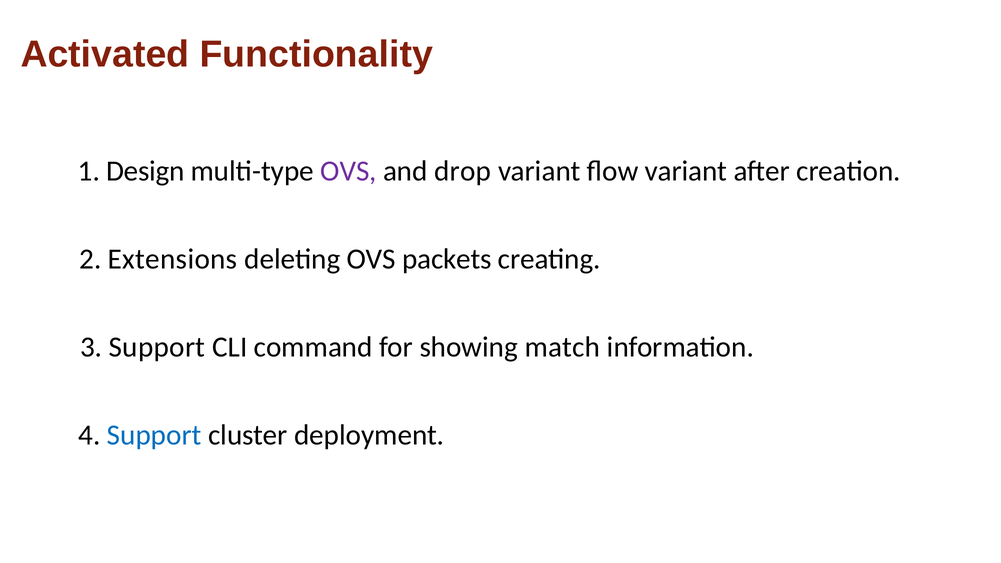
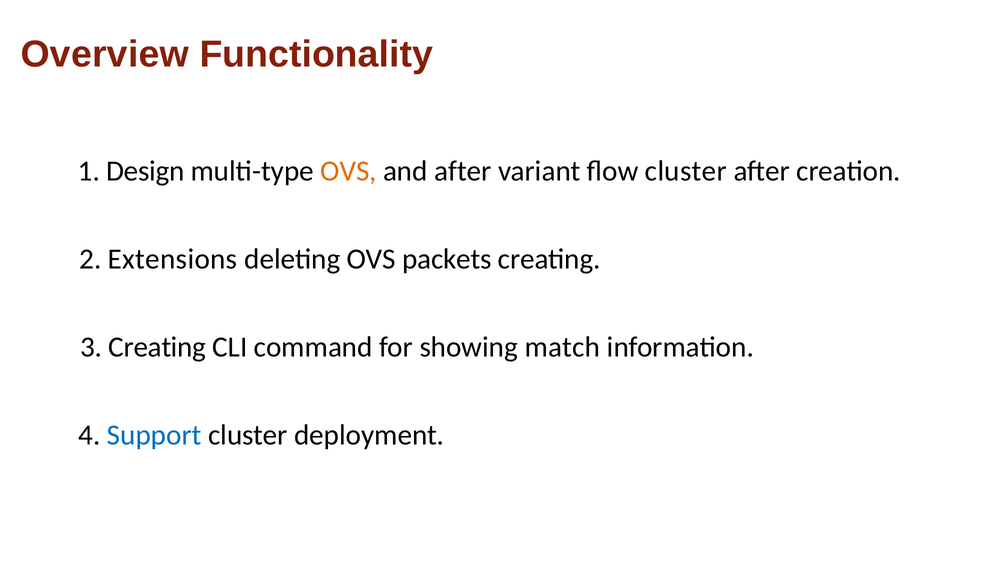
Activated: Activated -> Overview
OVS at (348, 171) colour: purple -> orange
and drop: drop -> after
flow variant: variant -> cluster
3 Support: Support -> Creating
